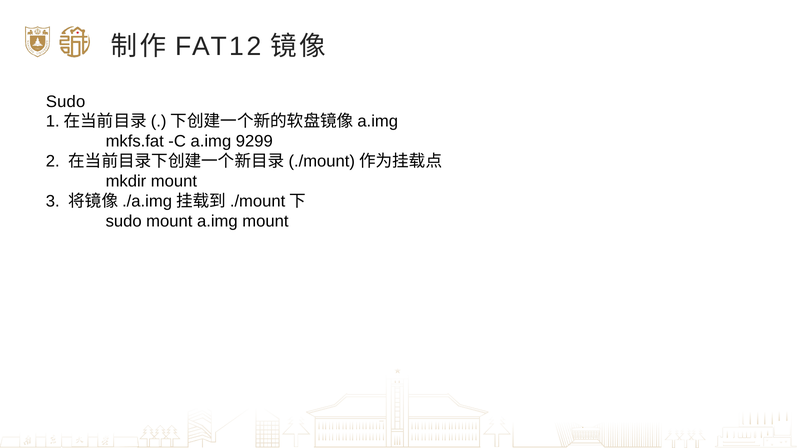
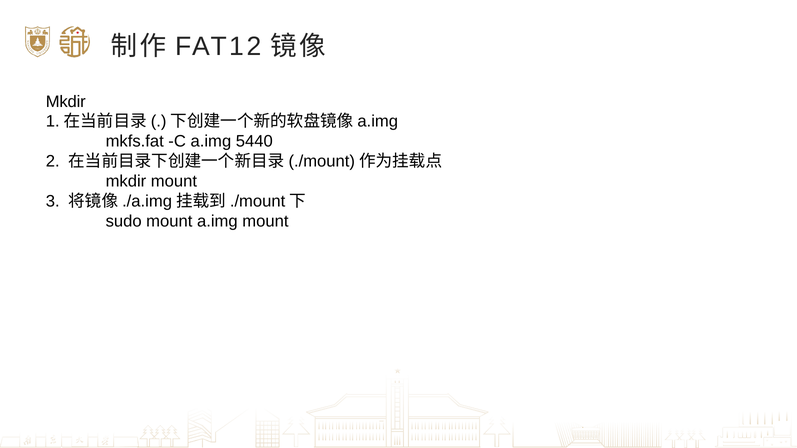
Sudo at (66, 102): Sudo -> Mkdir
9299: 9299 -> 5440
